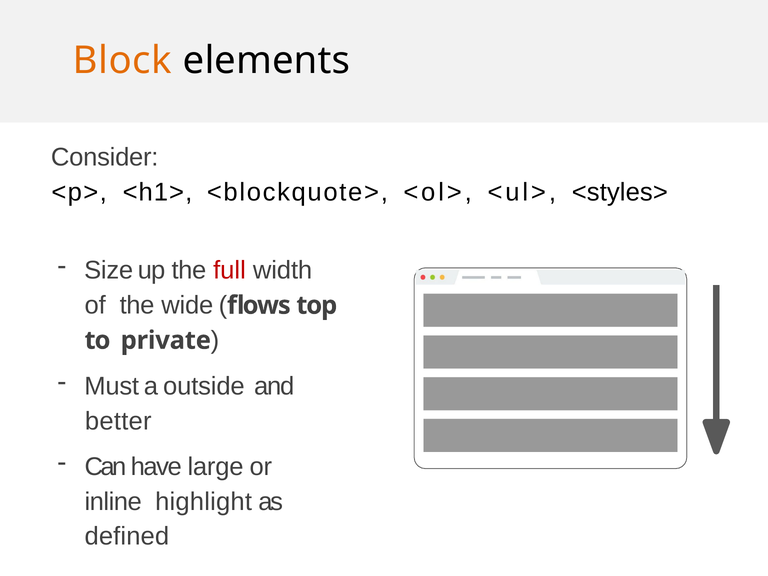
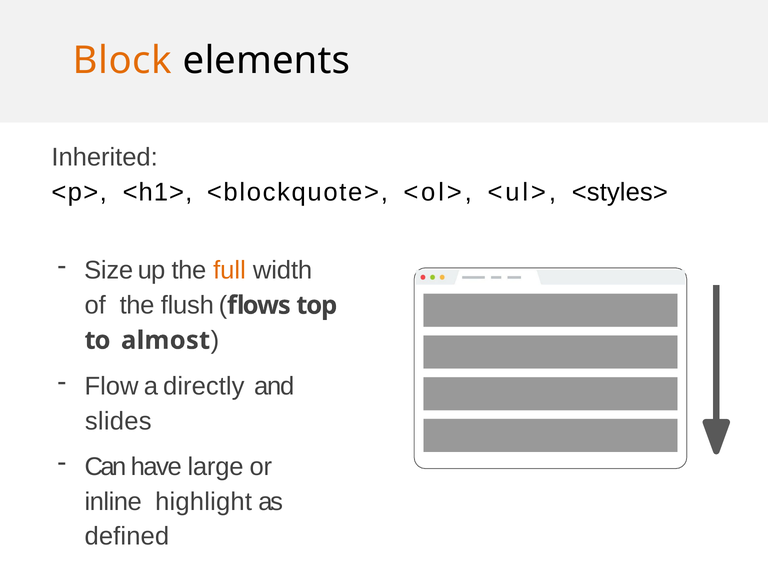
Consider: Consider -> Inherited
full colour: red -> orange
wide: wide -> flush
private: private -> almost
Must: Must -> Flow
outside: outside -> directly
better: better -> slides
